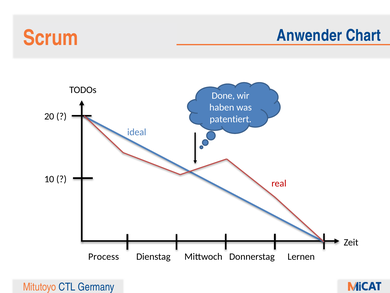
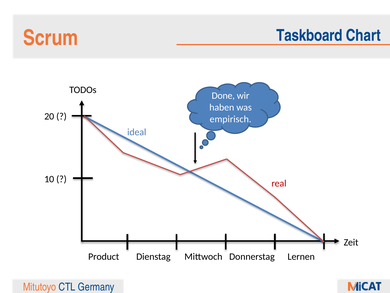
Anwender: Anwender -> Taskboard
patentiert: patentiert -> empirisch
Process: Process -> Product
